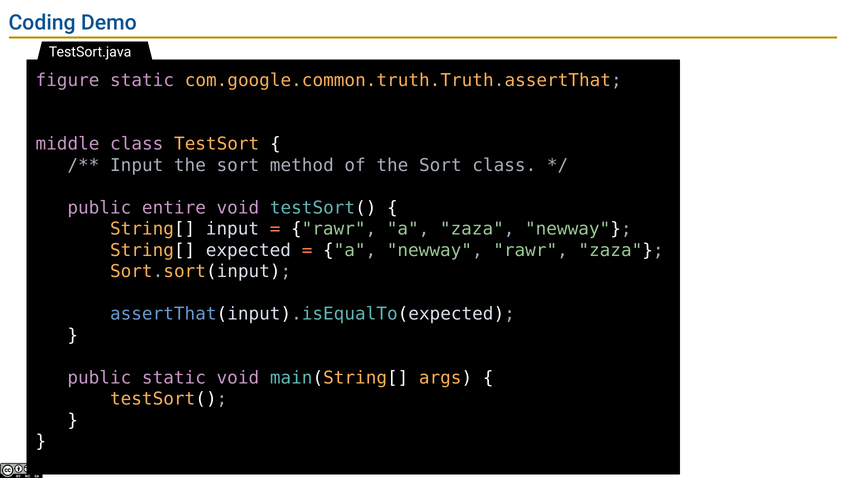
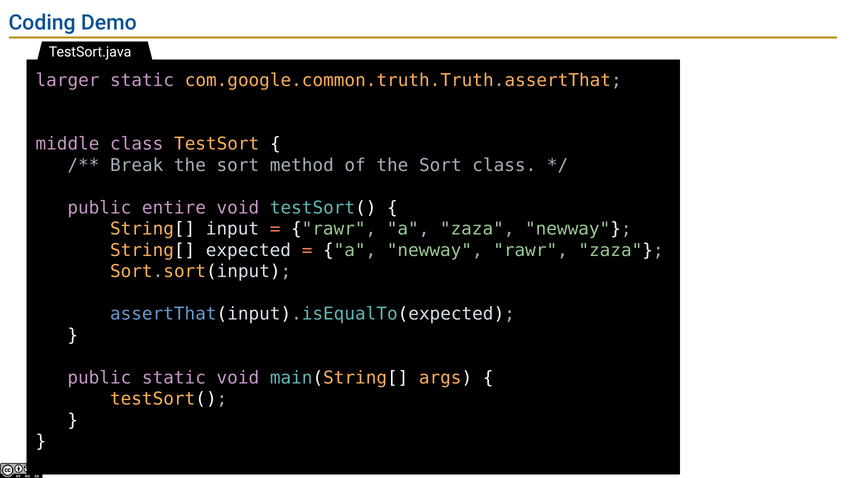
figure: figure -> larger
Input at (137, 165): Input -> Break
